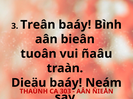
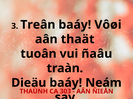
Bình: Bình -> Vôøi
bieân: bieân -> thaät
